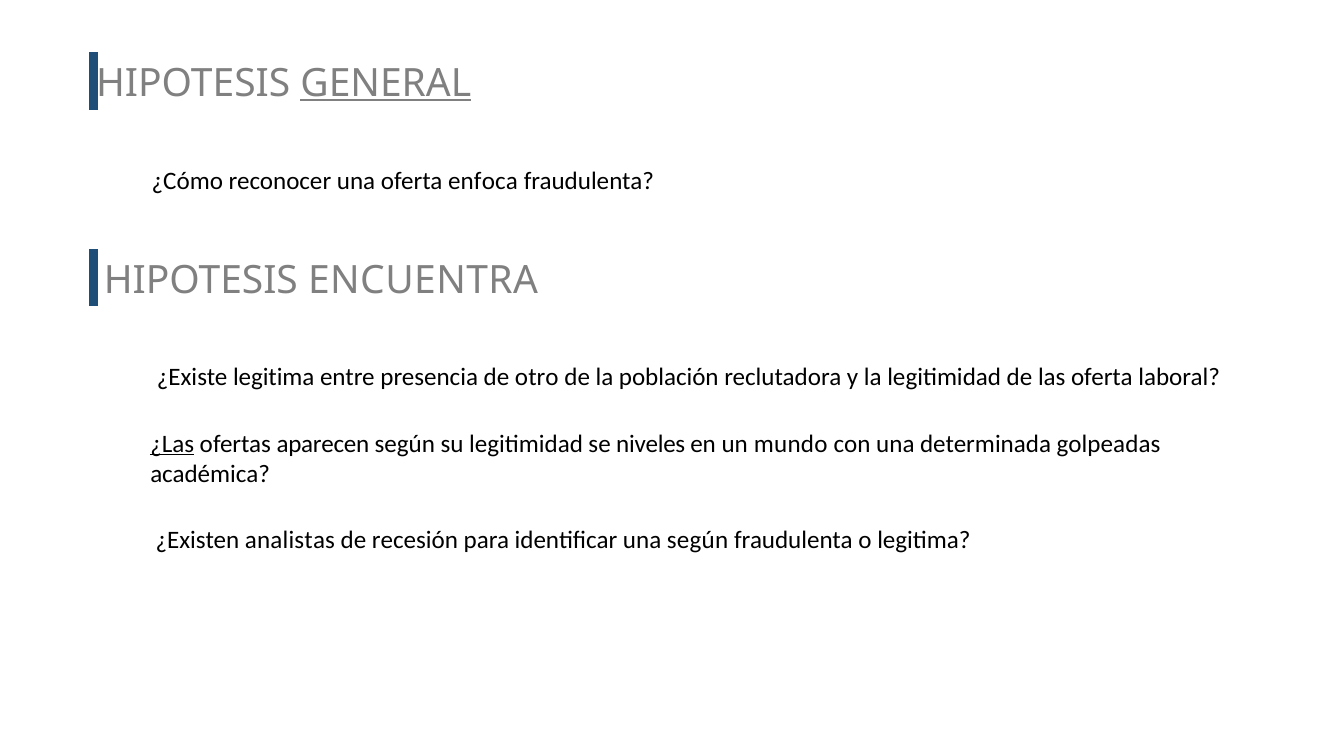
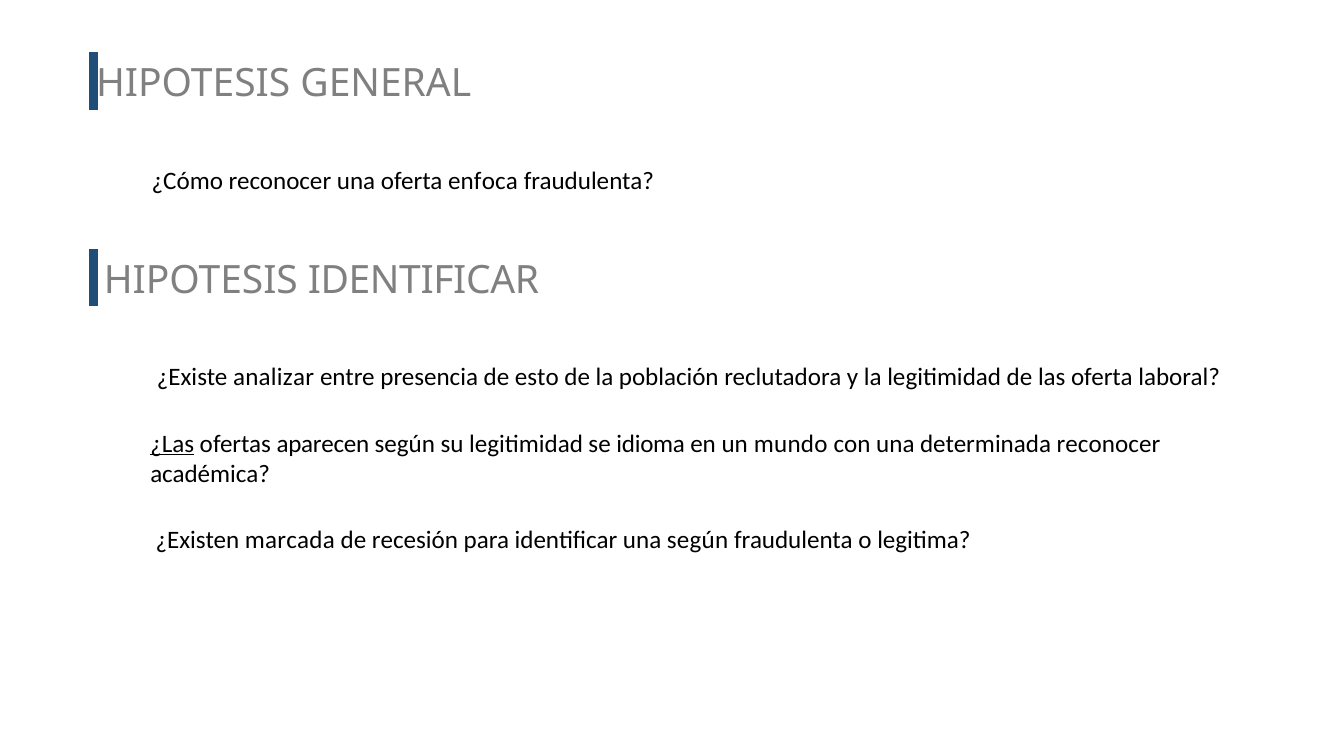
GENERAL underline: present -> none
HIPOTESIS ENCUENTRA: ENCUENTRA -> IDENTIFICAR
¿Existe legitima: legitima -> analizar
otro: otro -> esto
niveles: niveles -> idioma
determinada golpeadas: golpeadas -> reconocer
analistas: analistas -> marcada
